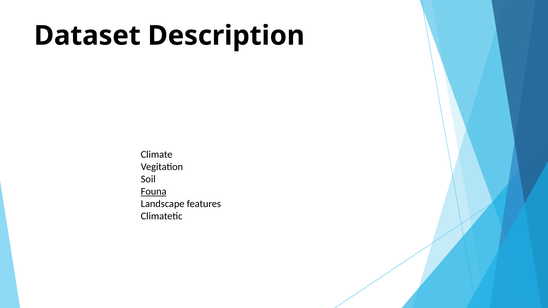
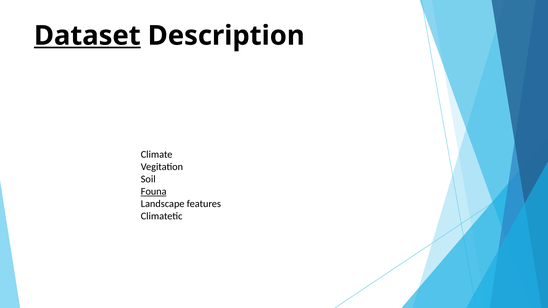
Dataset underline: none -> present
